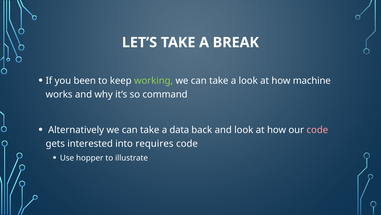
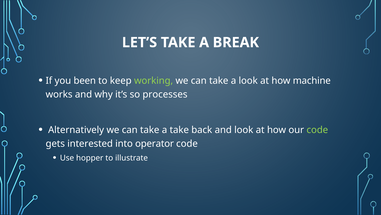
command: command -> processes
a data: data -> take
code at (317, 129) colour: pink -> light green
requires: requires -> operator
